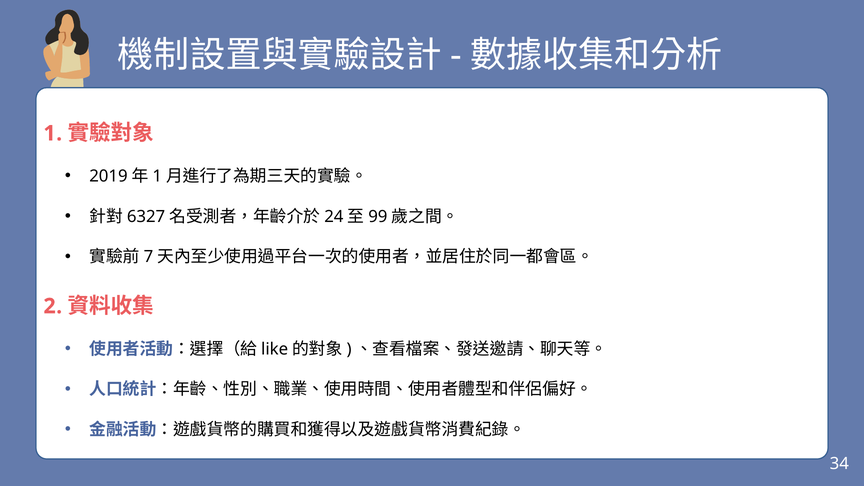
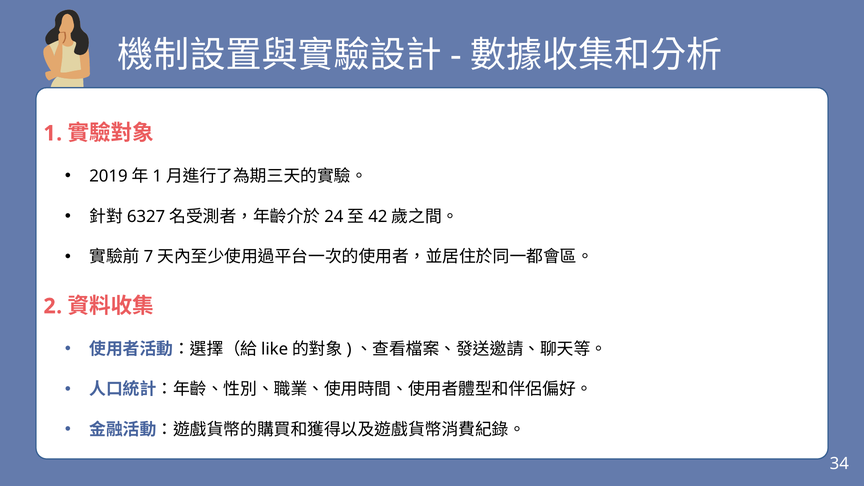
99: 99 -> 42
